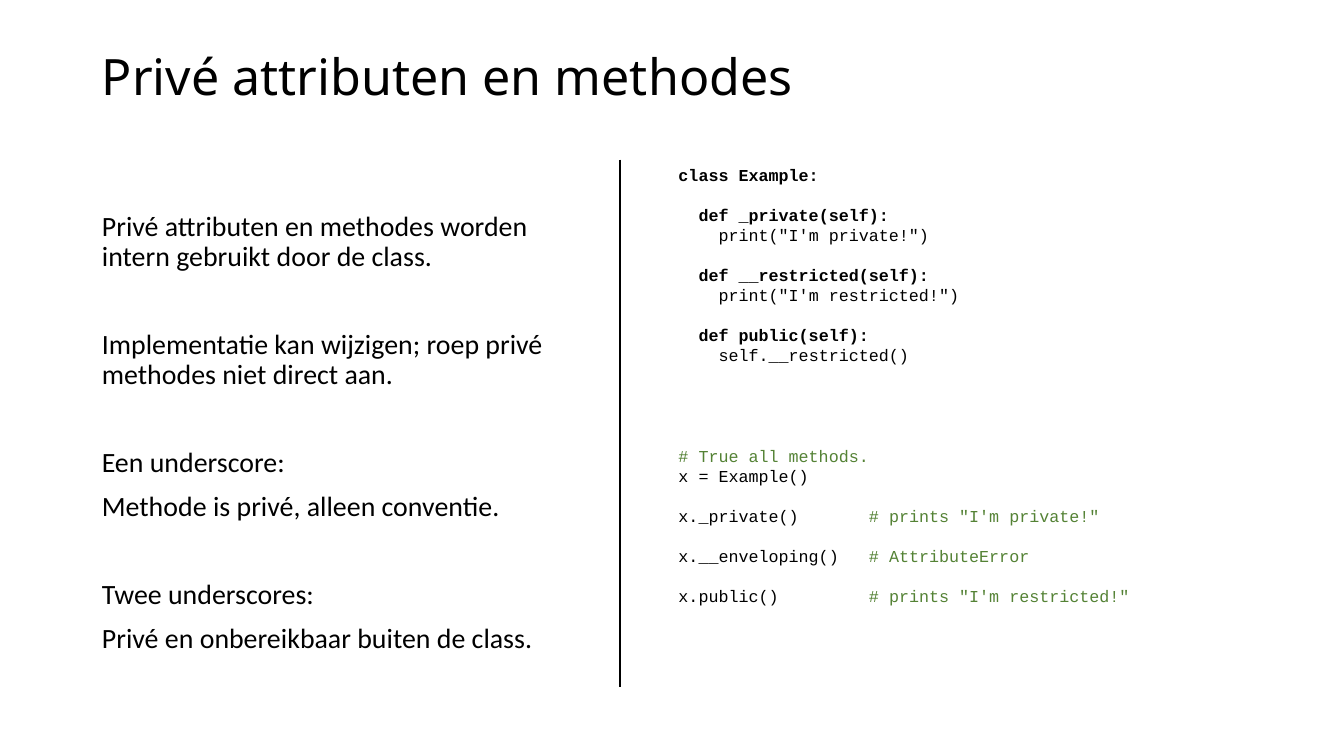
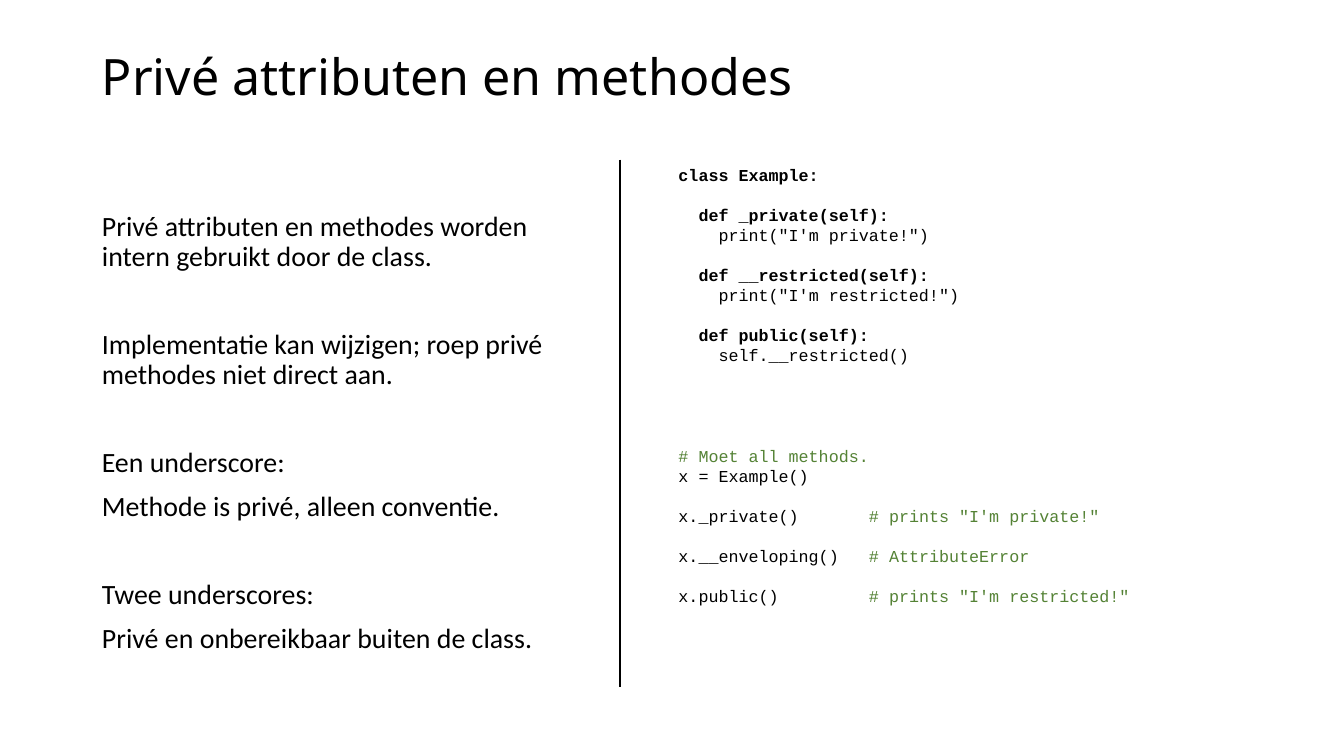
True: True -> Moet
